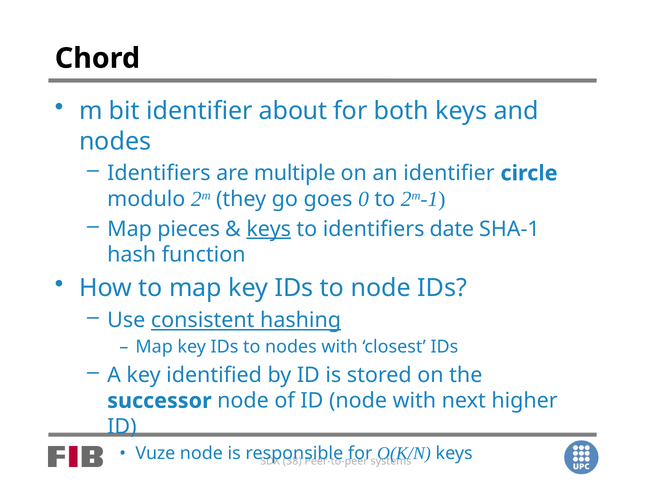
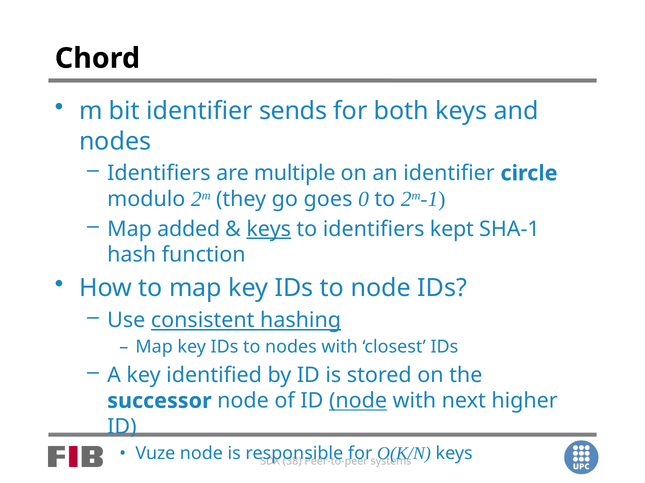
about: about -> sends
pieces: pieces -> added
date: date -> kept
node at (358, 401) underline: none -> present
